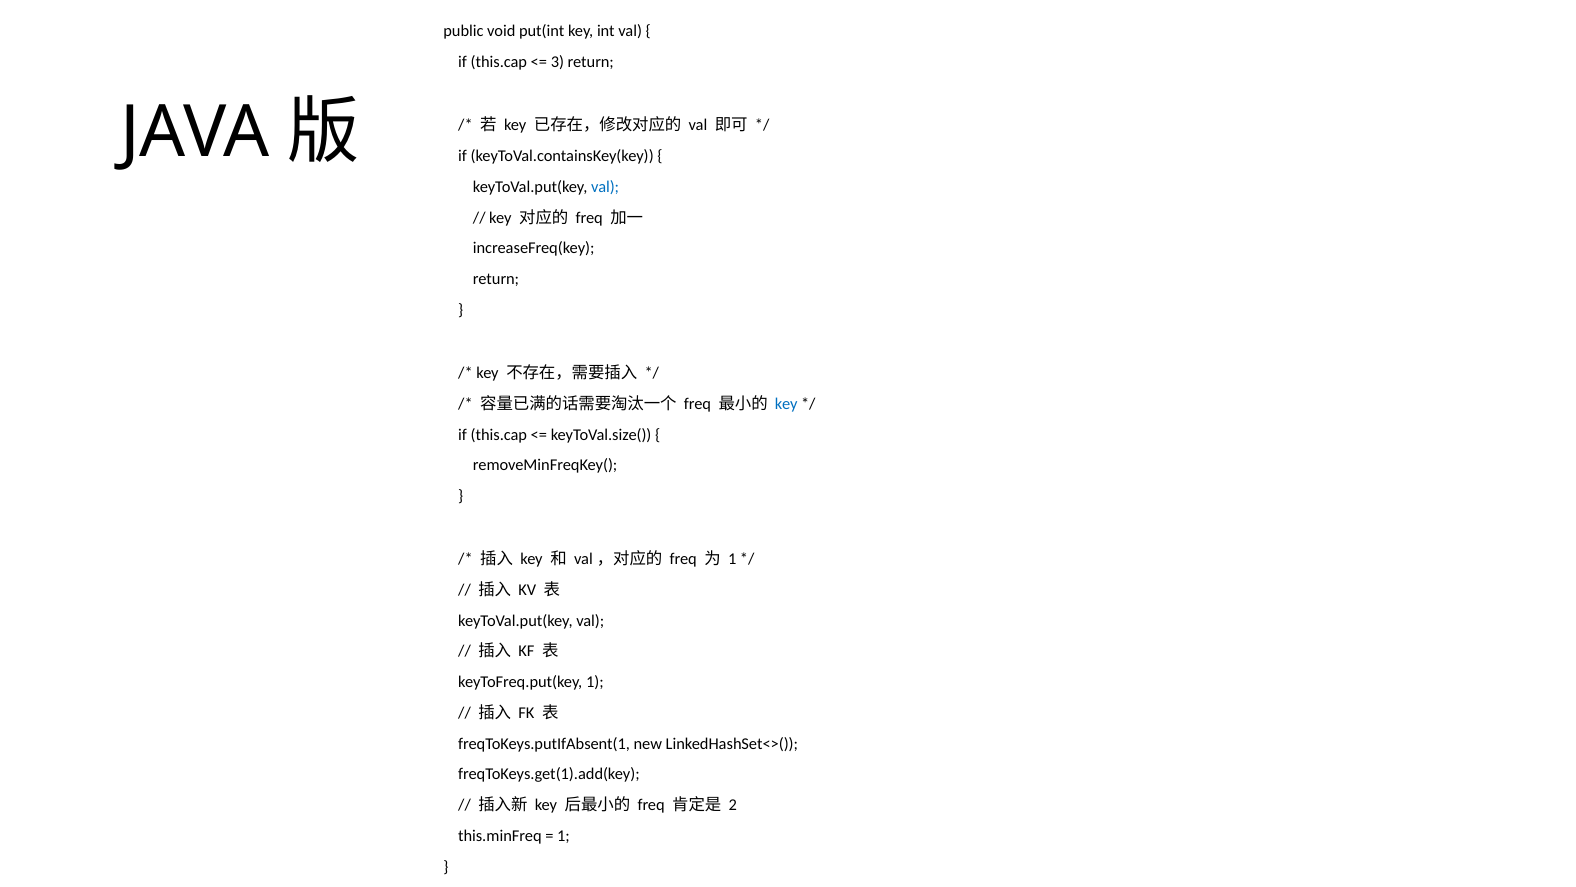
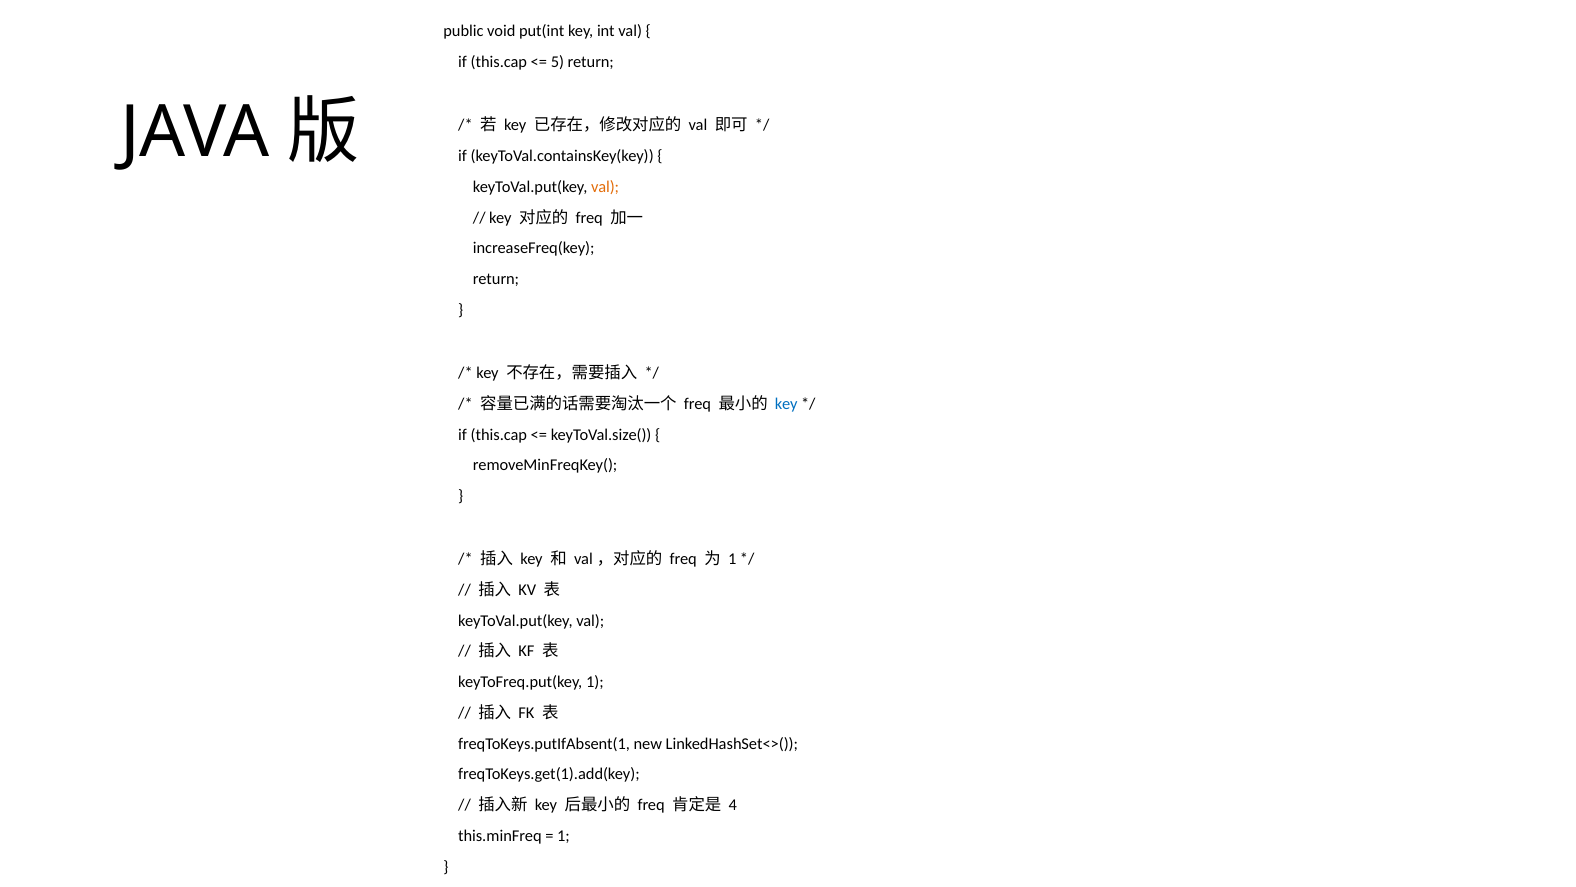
3: 3 -> 5
val at (605, 187) colour: blue -> orange
2: 2 -> 4
